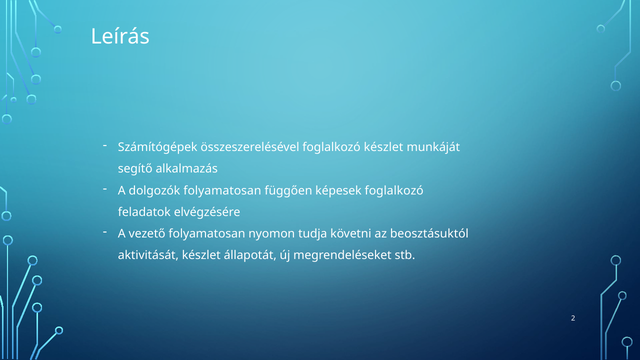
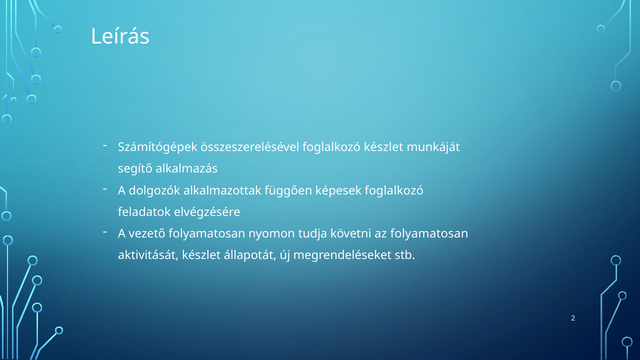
dolgozók folyamatosan: folyamatosan -> alkalmazottak
az beosztásuktól: beosztásuktól -> folyamatosan
